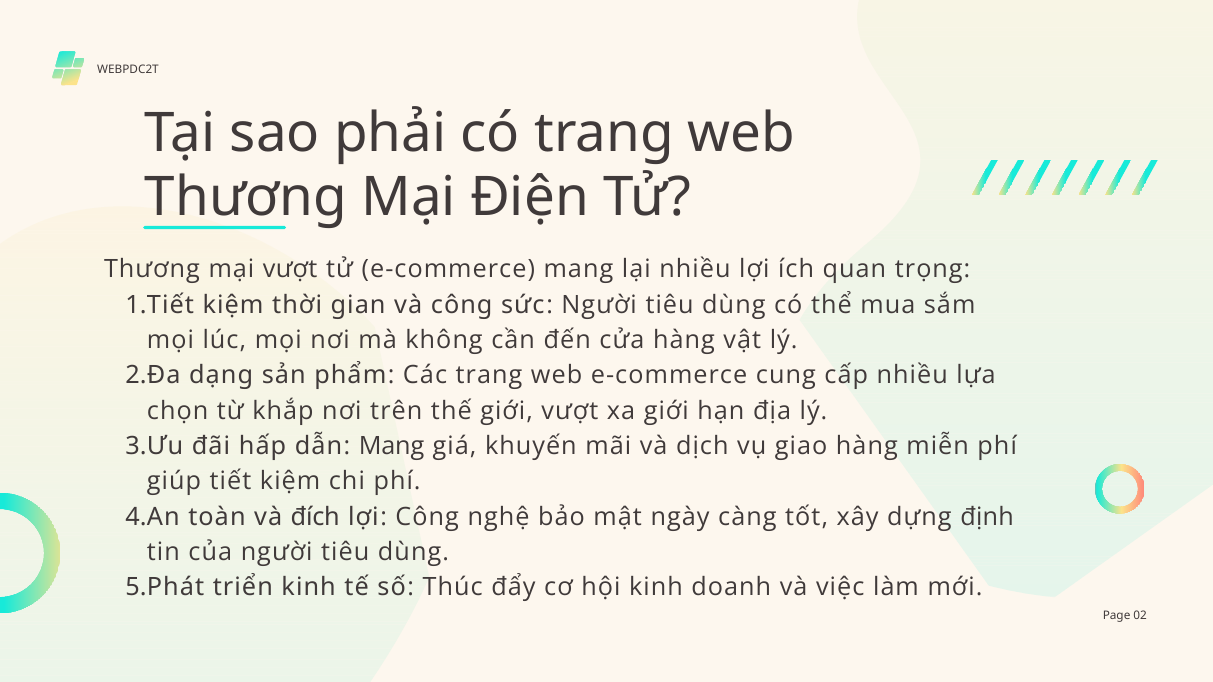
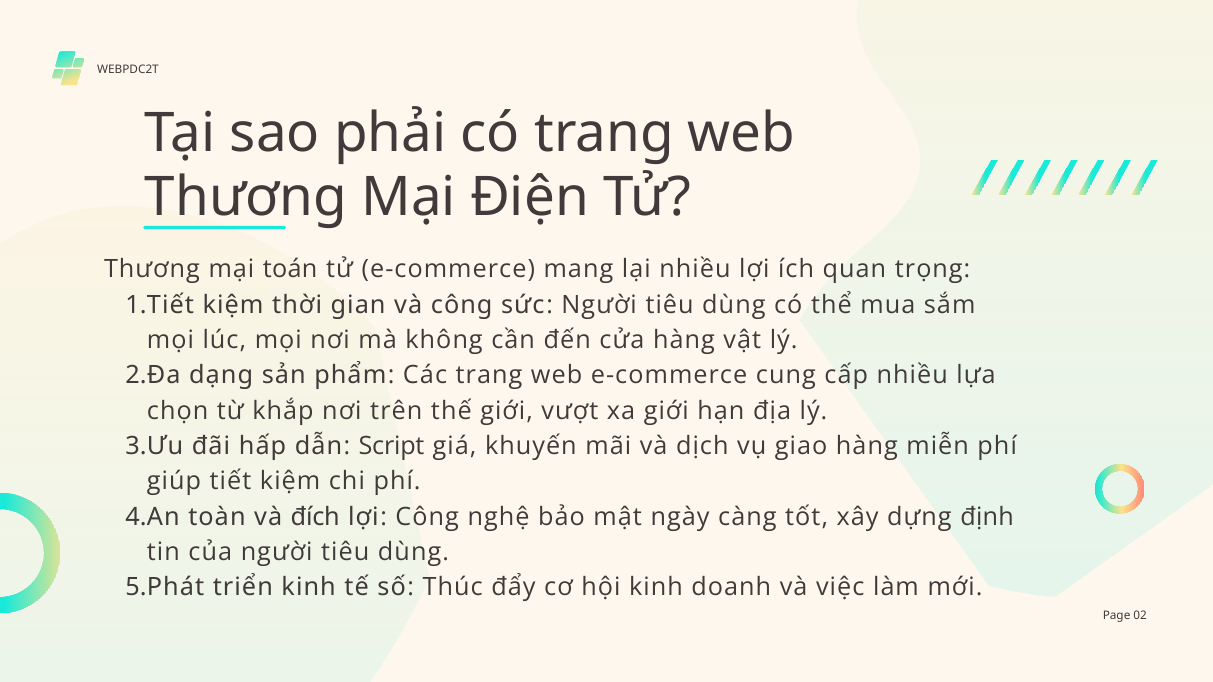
mại vượt: vượt -> toán
Mang at (391, 446): Mang -> Script
